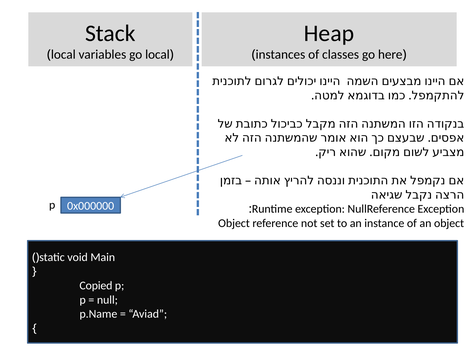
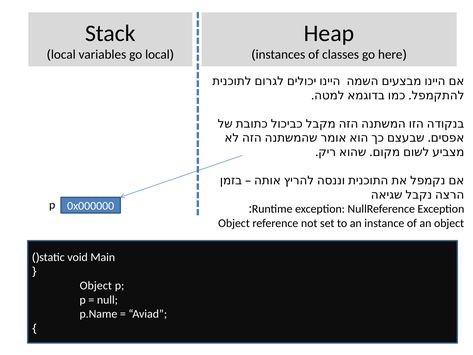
Copied at (96, 285): Copied -> Object
